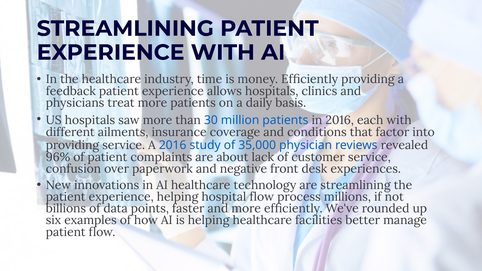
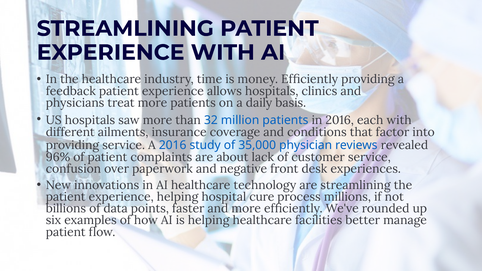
30: 30 -> 32
hospital flow: flow -> cure
